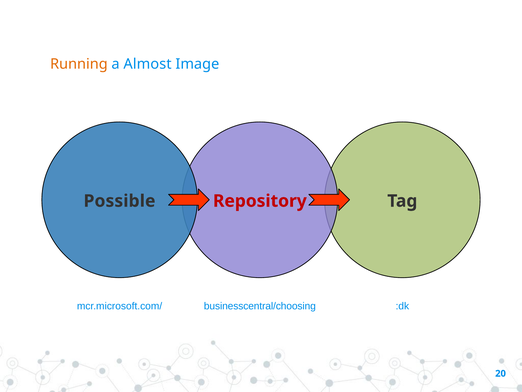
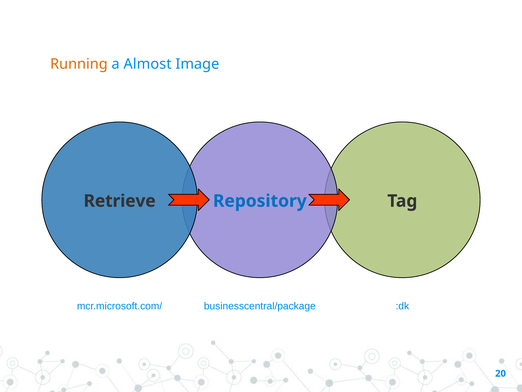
Possible: Possible -> Retrieve
Repository colour: red -> blue
businesscentral/choosing: businesscentral/choosing -> businesscentral/package
